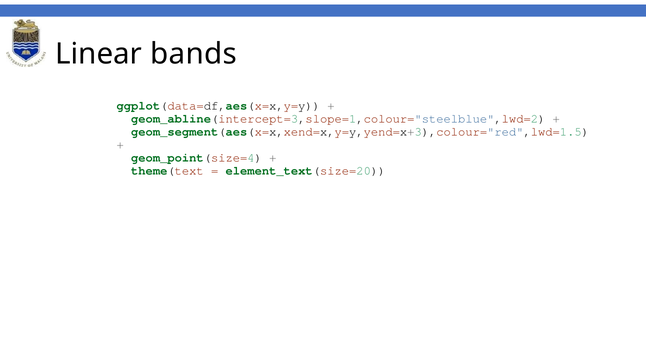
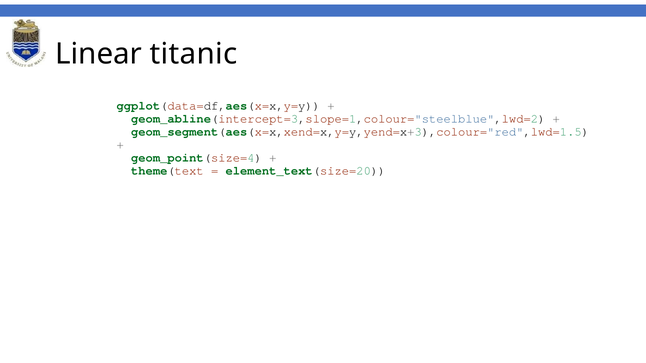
bands: bands -> titanic
